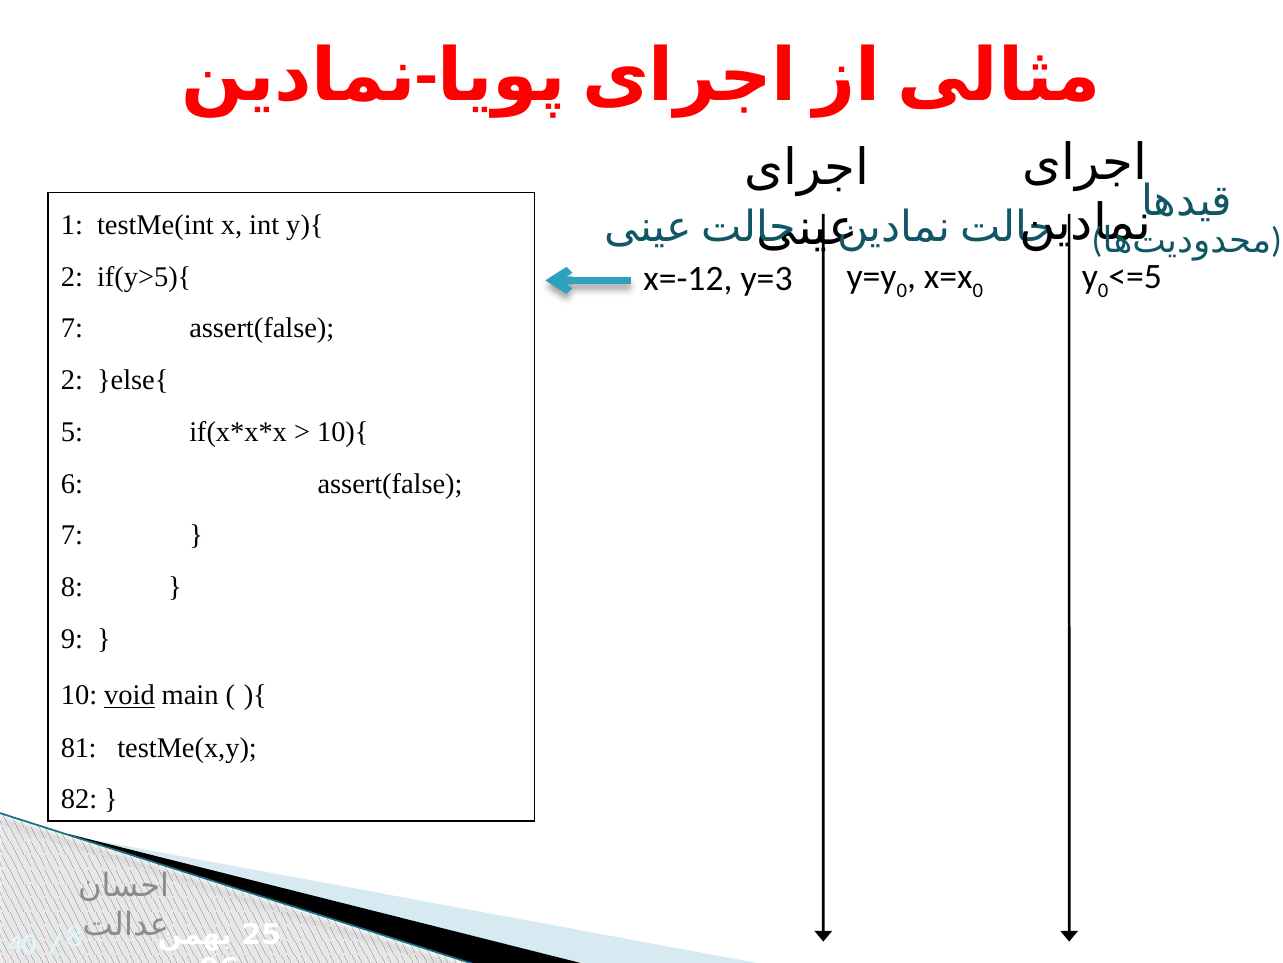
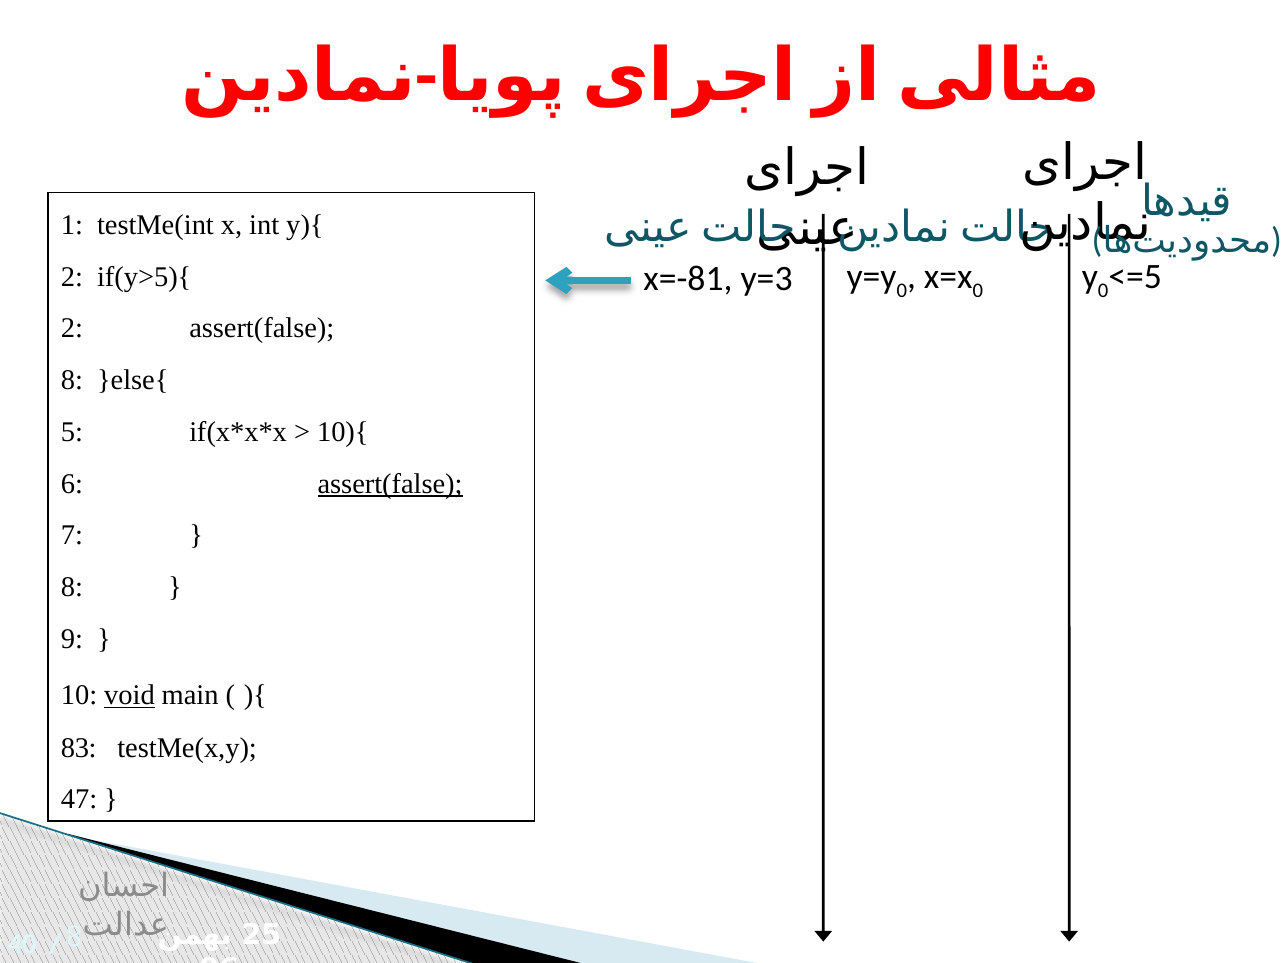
x=-12: x=-12 -> x=-81
7 at (72, 328): 7 -> 2
2 at (72, 380): 2 -> 8
assert(false at (390, 483) underline: none -> present
81: 81 -> 83
82: 82 -> 47
